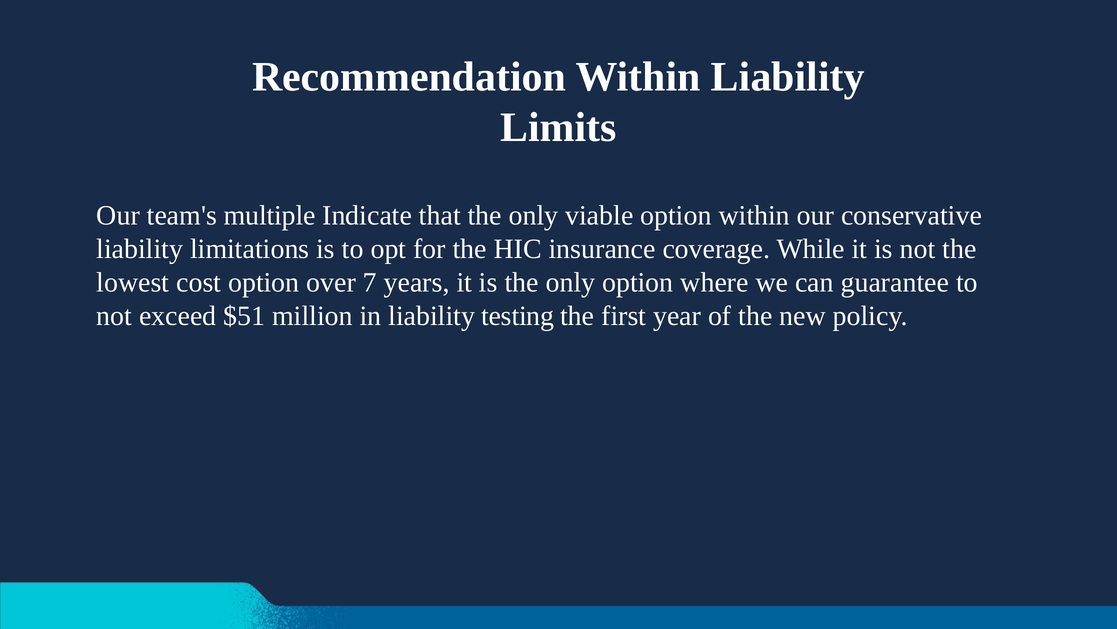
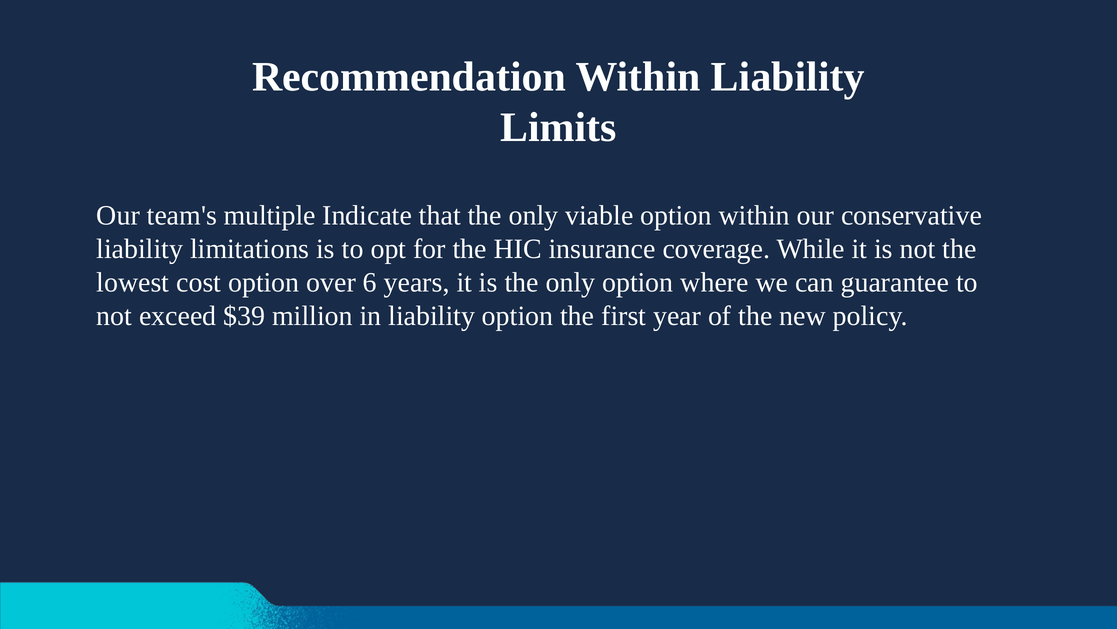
7: 7 -> 6
$51: $51 -> $39
liability testing: testing -> option
